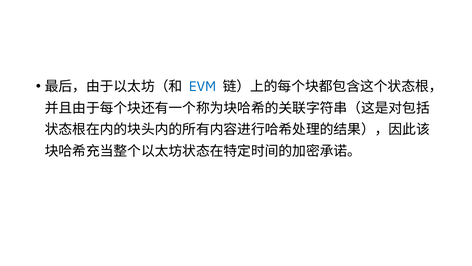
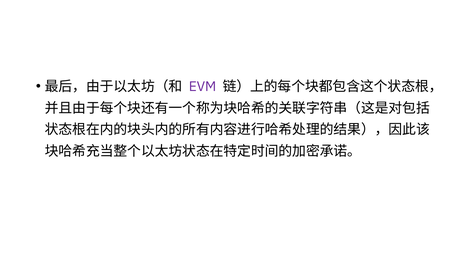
EVM colour: blue -> purple
